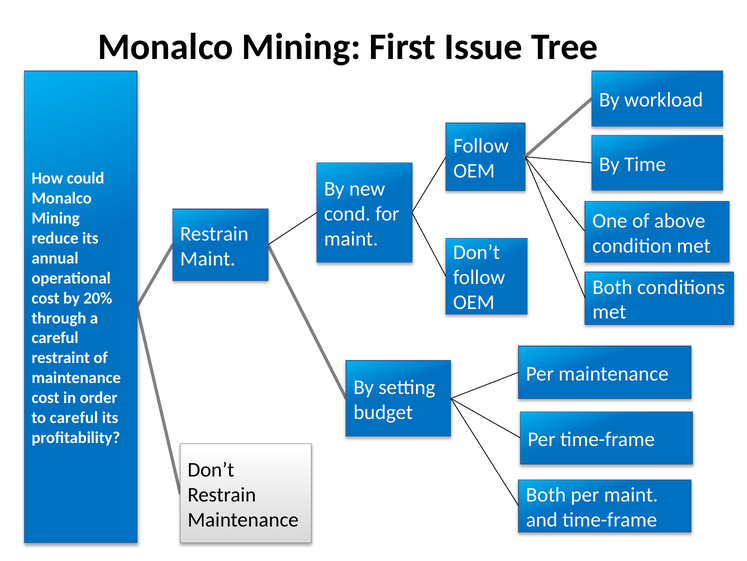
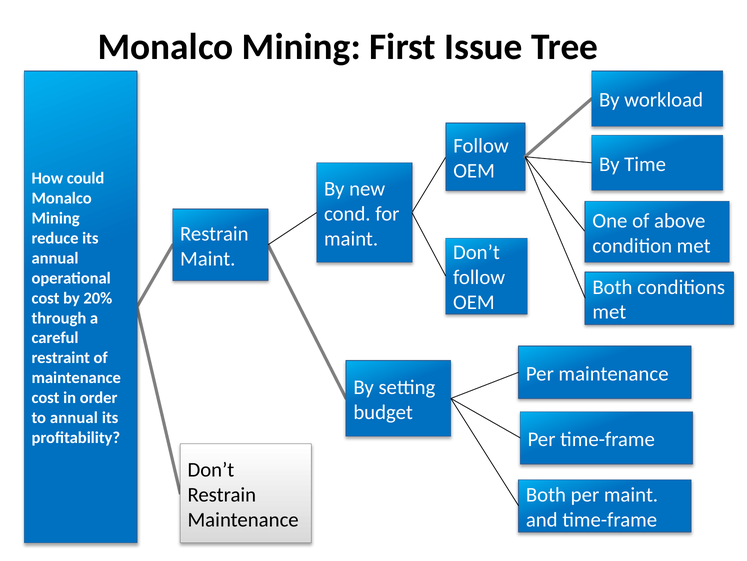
to careful: careful -> annual
